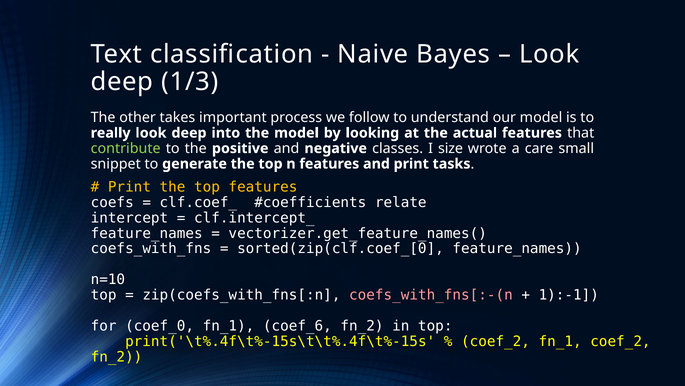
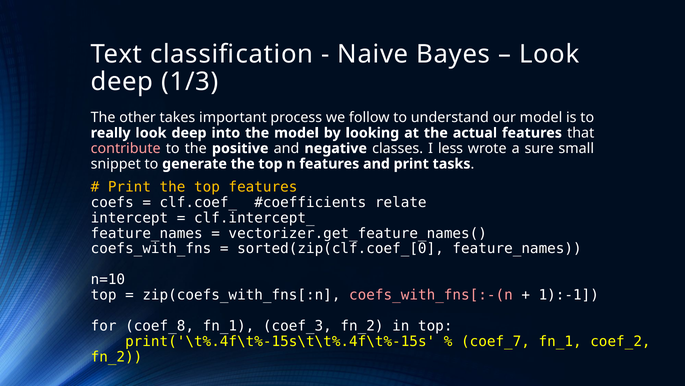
contribute colour: light green -> pink
size: size -> less
care: care -> sure
coef_0: coef_0 -> coef_8
coef_6: coef_6 -> coef_3
coef_2 at (496, 341): coef_2 -> coef_7
